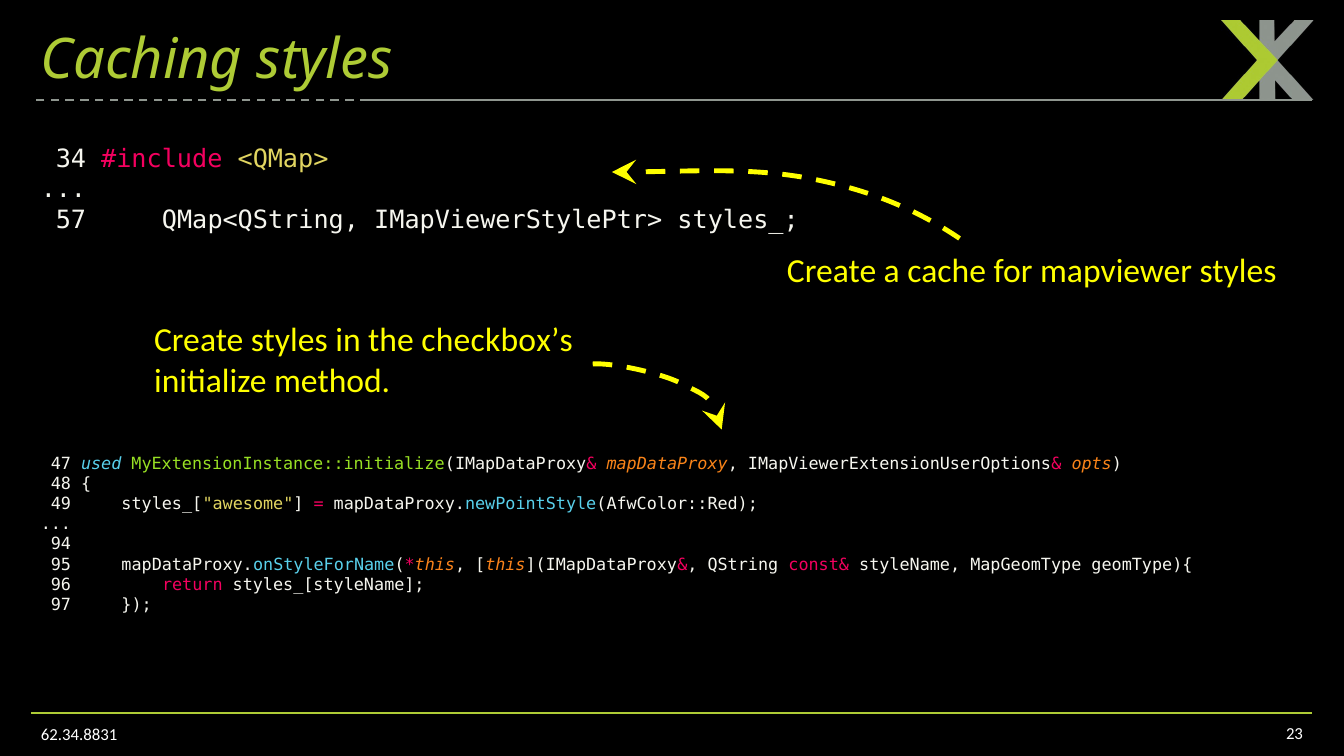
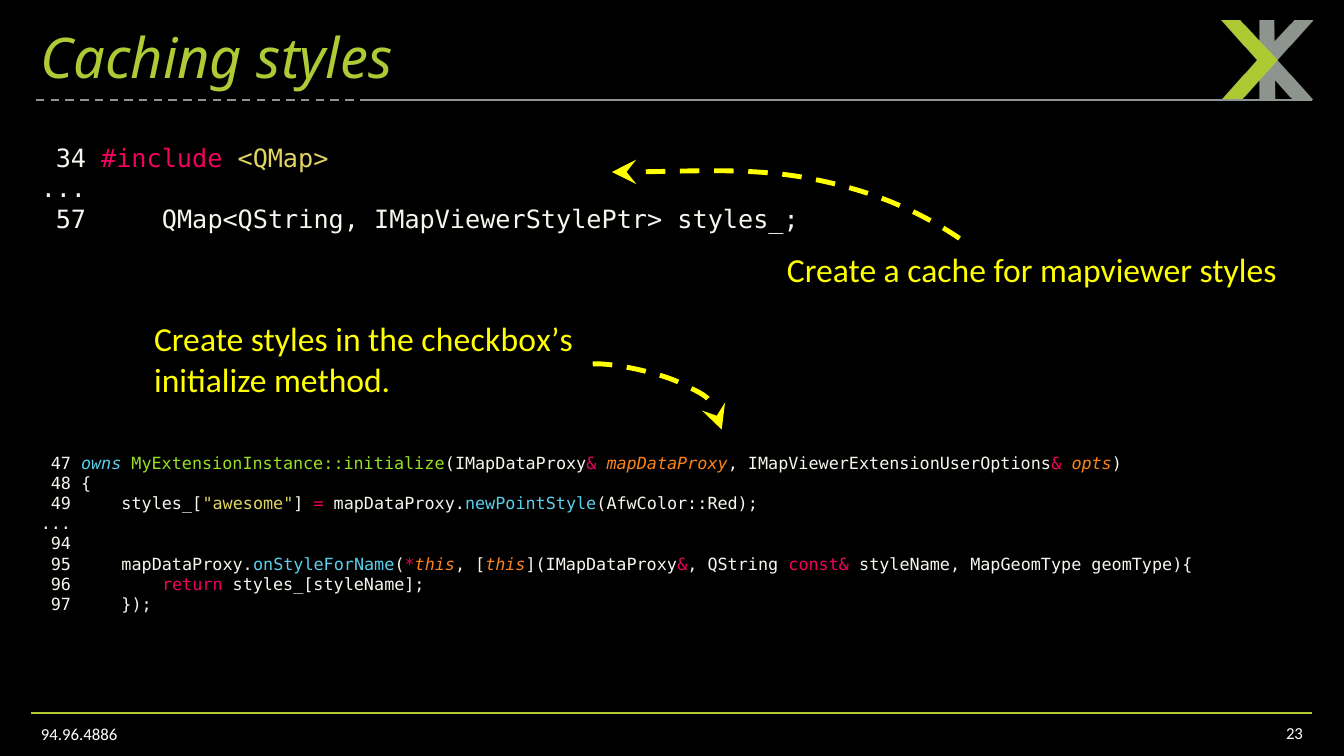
used: used -> owns
62.34.8831: 62.34.8831 -> 94.96.4886
